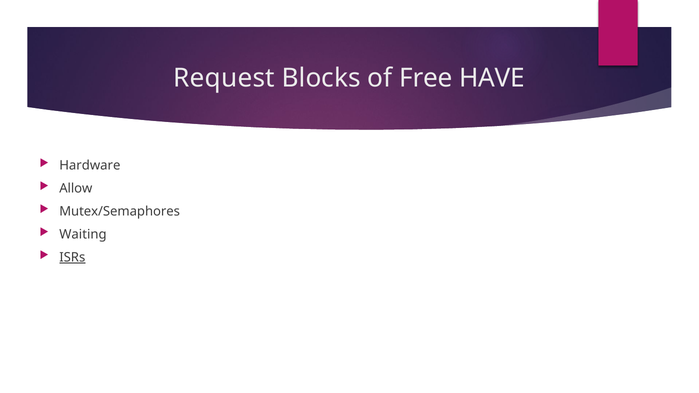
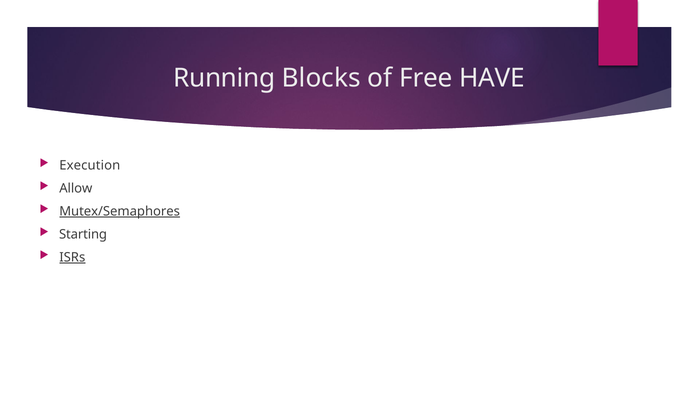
Request: Request -> Running
Hardware: Hardware -> Execution
Mutex/Semaphores underline: none -> present
Waiting: Waiting -> Starting
